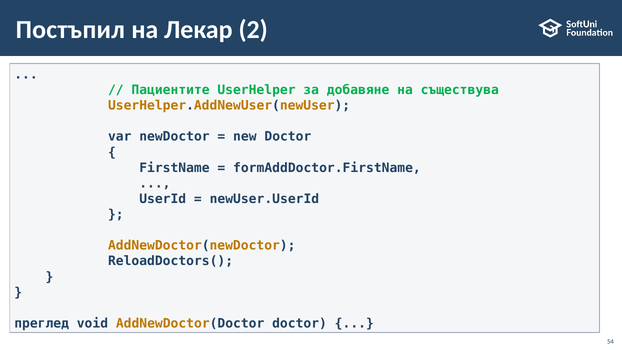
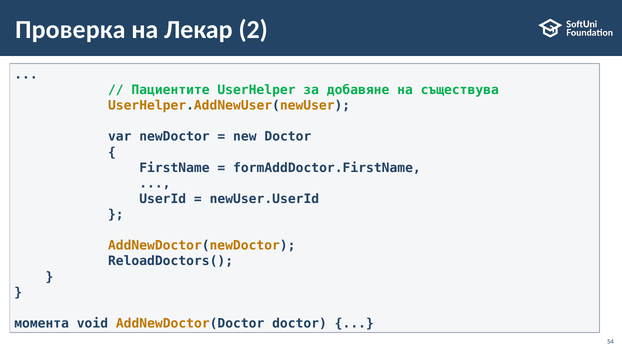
Постъпил: Постъпил -> Проверка
преглед: преглед -> момента
